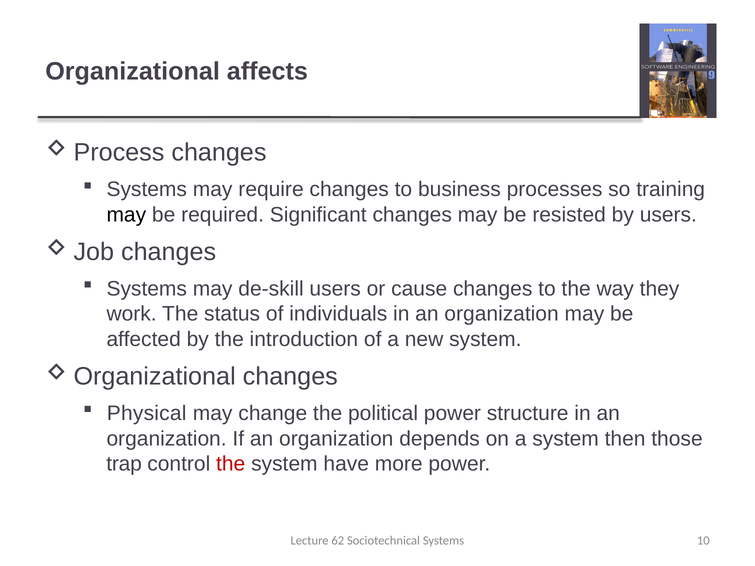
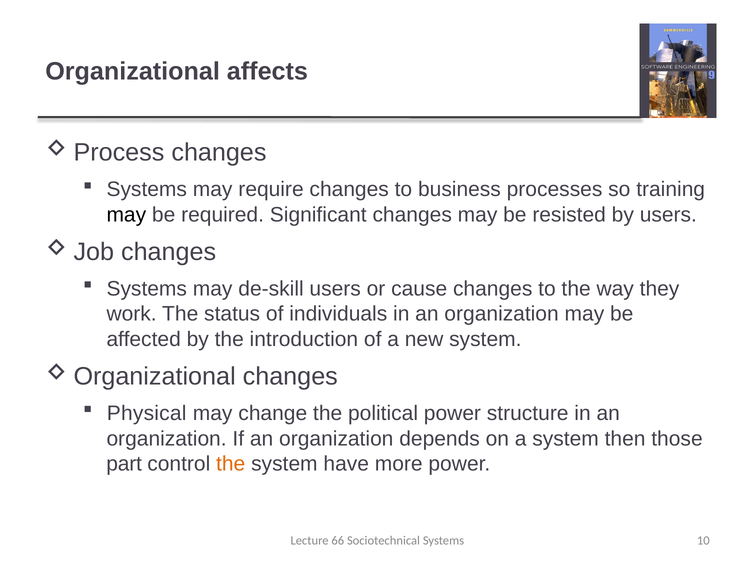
trap: trap -> part
the at (231, 464) colour: red -> orange
62: 62 -> 66
